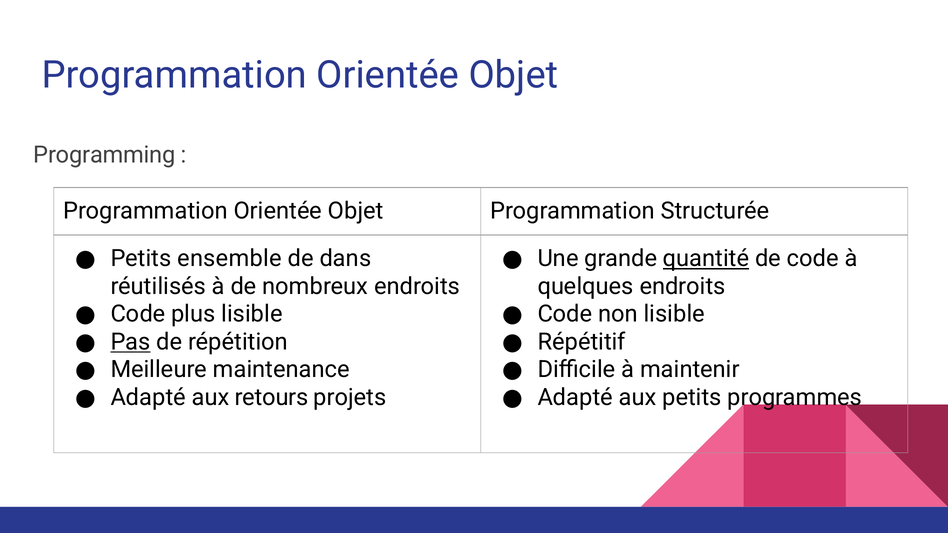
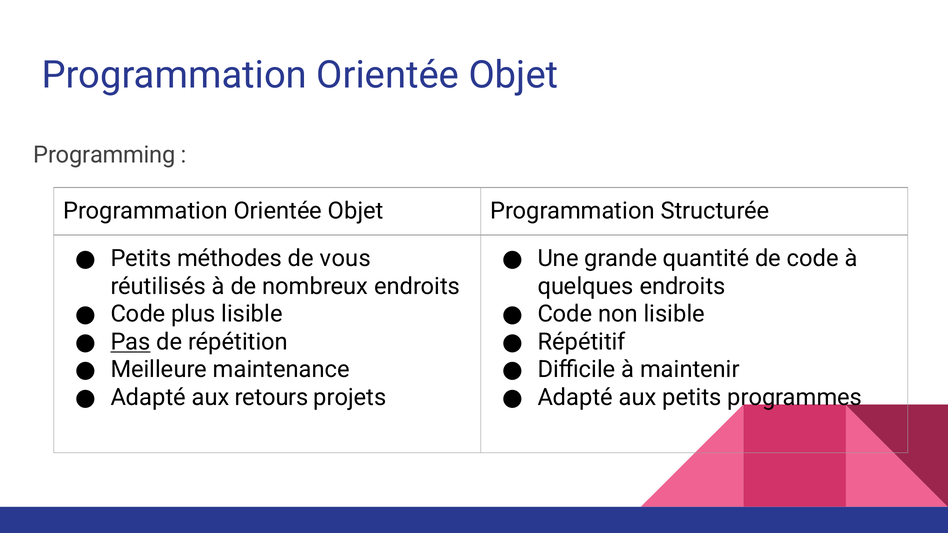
ensemble: ensemble -> méthodes
dans: dans -> vous
quantité underline: present -> none
